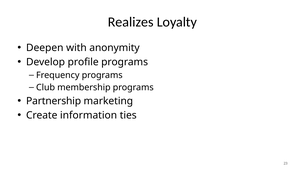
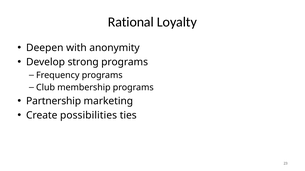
Realizes: Realizes -> Rational
profile: profile -> strong
information: information -> possibilities
